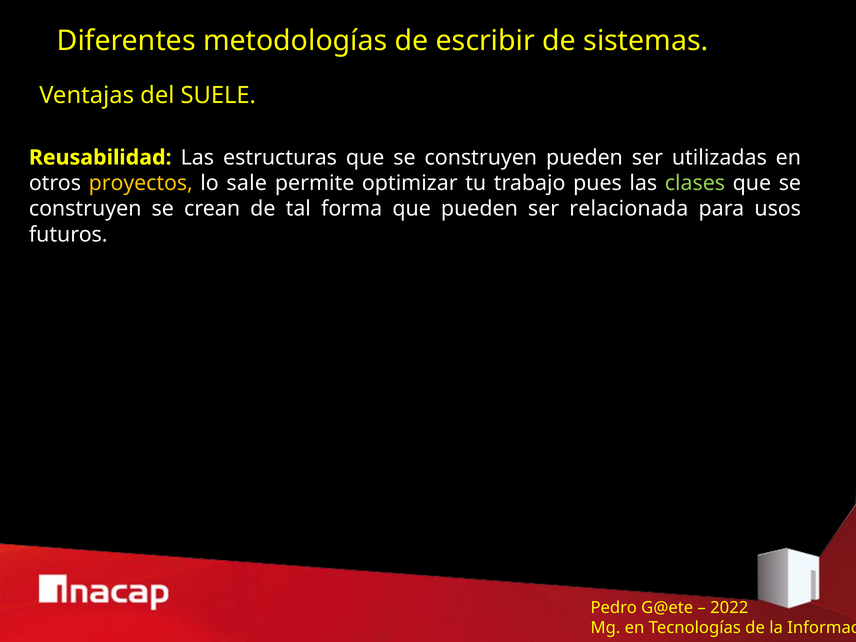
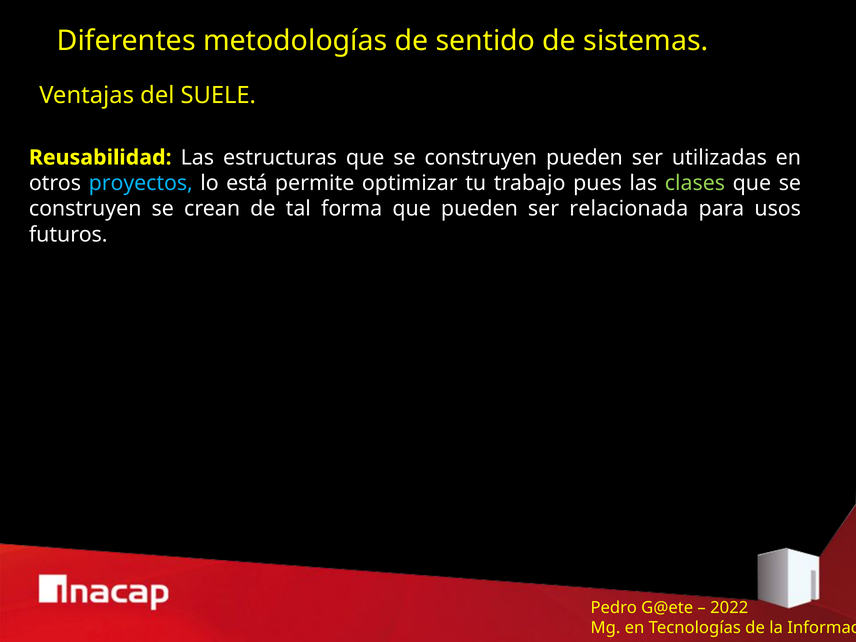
escribir: escribir -> sentido
proyectos colour: yellow -> light blue
sale: sale -> está
